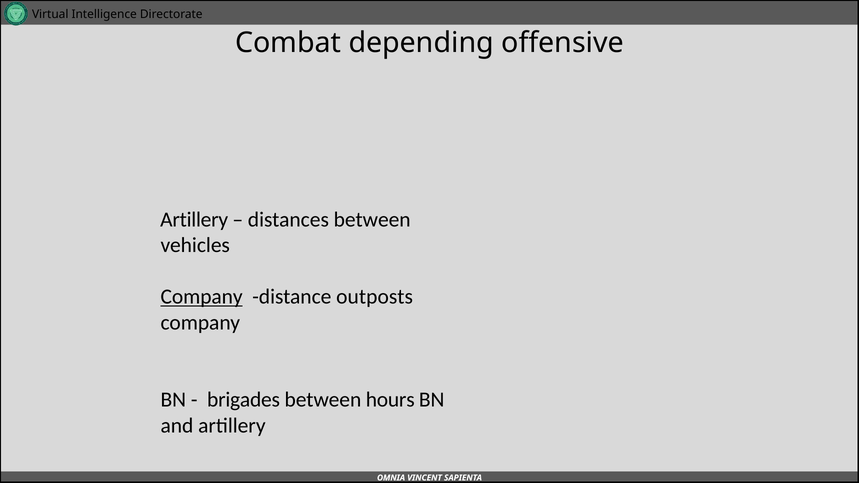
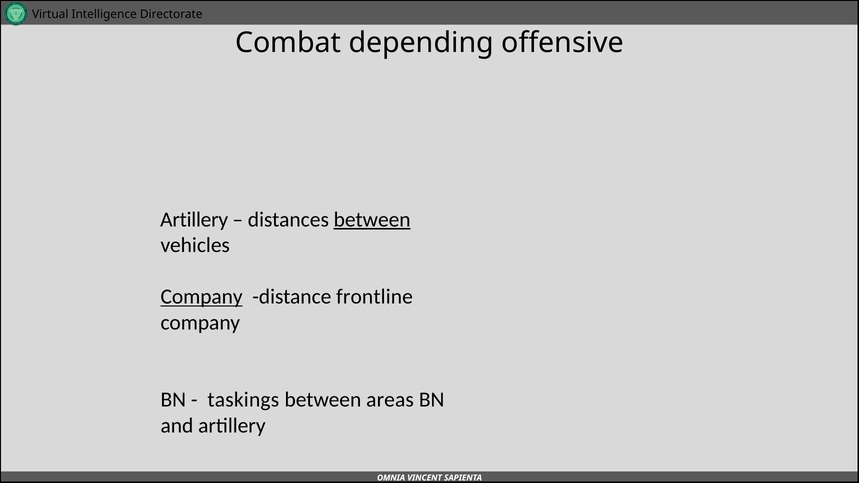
between at (372, 220) underline: none -> present
outposts: outposts -> frontline
brigades: brigades -> taskings
hours: hours -> areas
